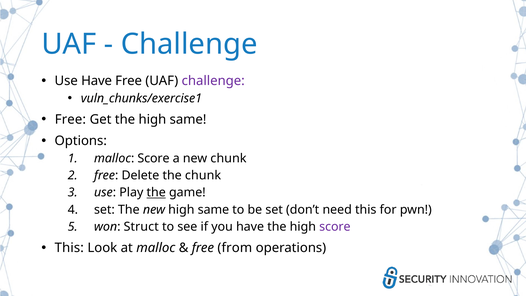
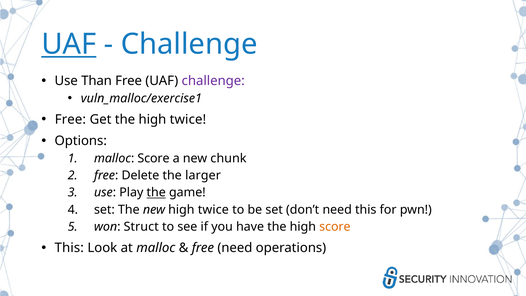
UAF at (69, 44) underline: none -> present
Use Have: Have -> Than
vuln_chunks/exercise1: vuln_chunks/exercise1 -> vuln_malloc/exercise1
the high same: same -> twice
the chunk: chunk -> larger
new high same: same -> twice
score at (335, 227) colour: purple -> orange
free from: from -> need
